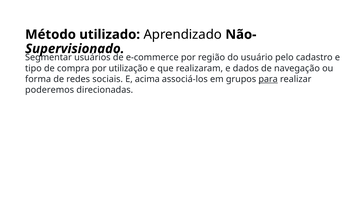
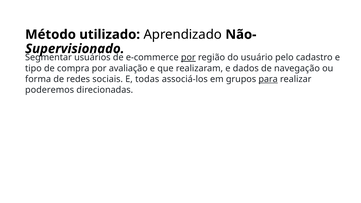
por at (188, 57) underline: none -> present
utilização: utilização -> avaliação
acima: acima -> todas
